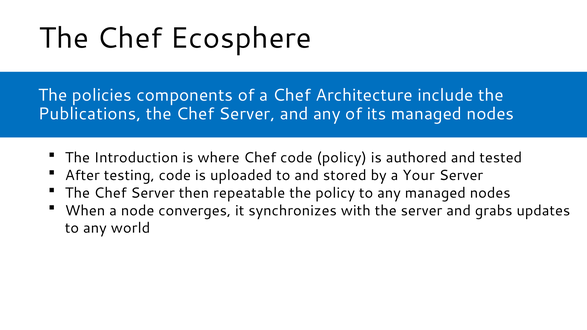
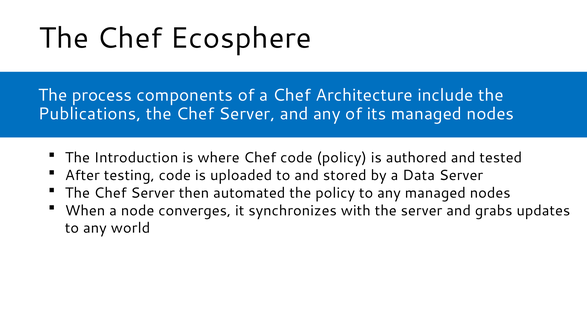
policies: policies -> process
Your: Your -> Data
repeatable: repeatable -> automated
